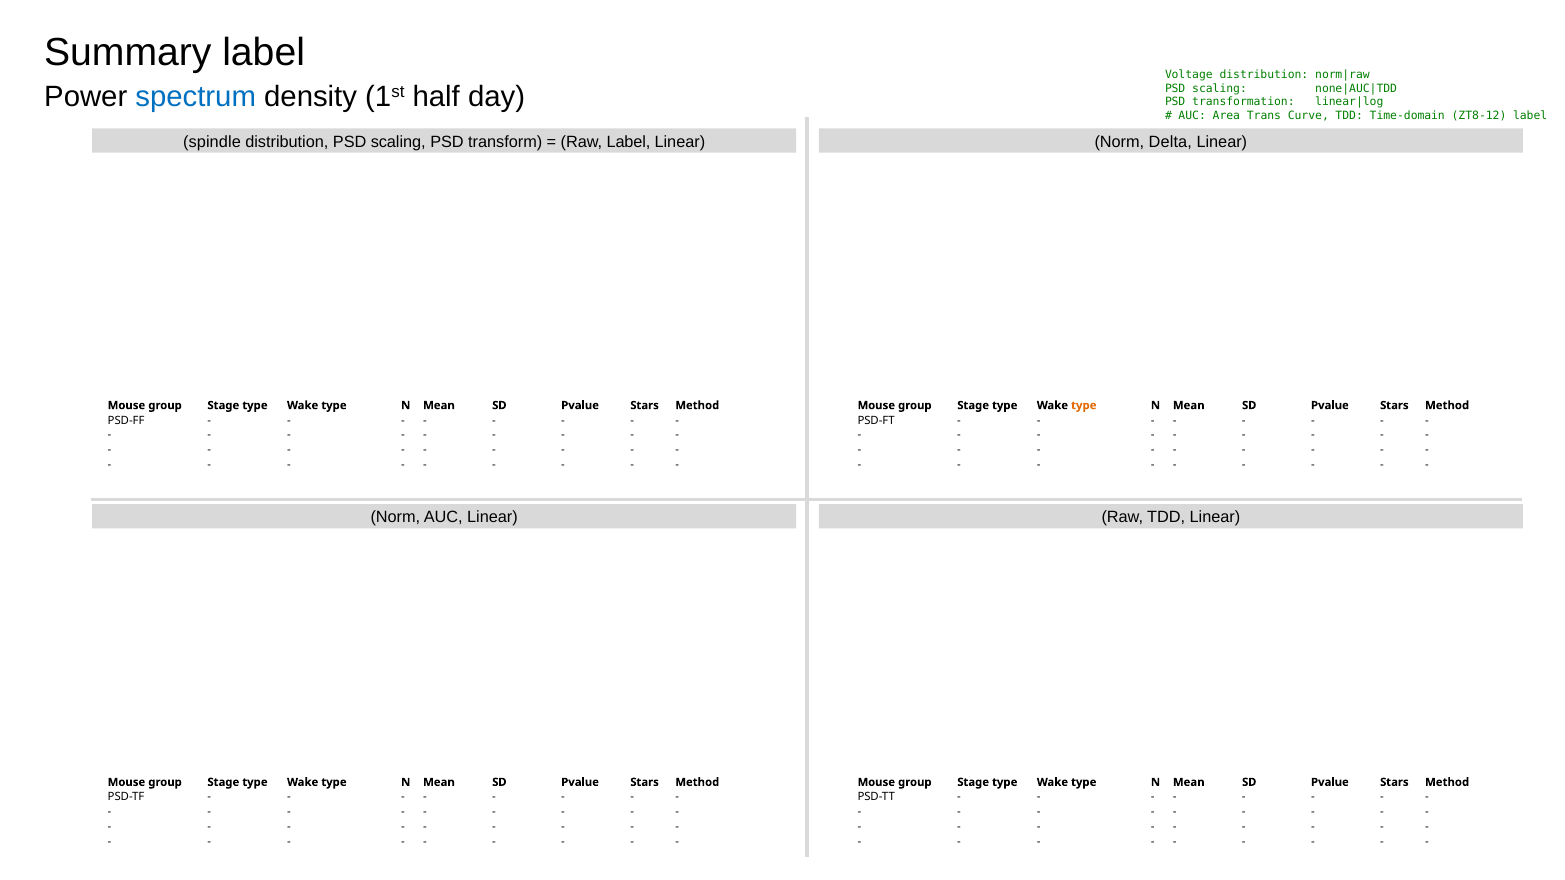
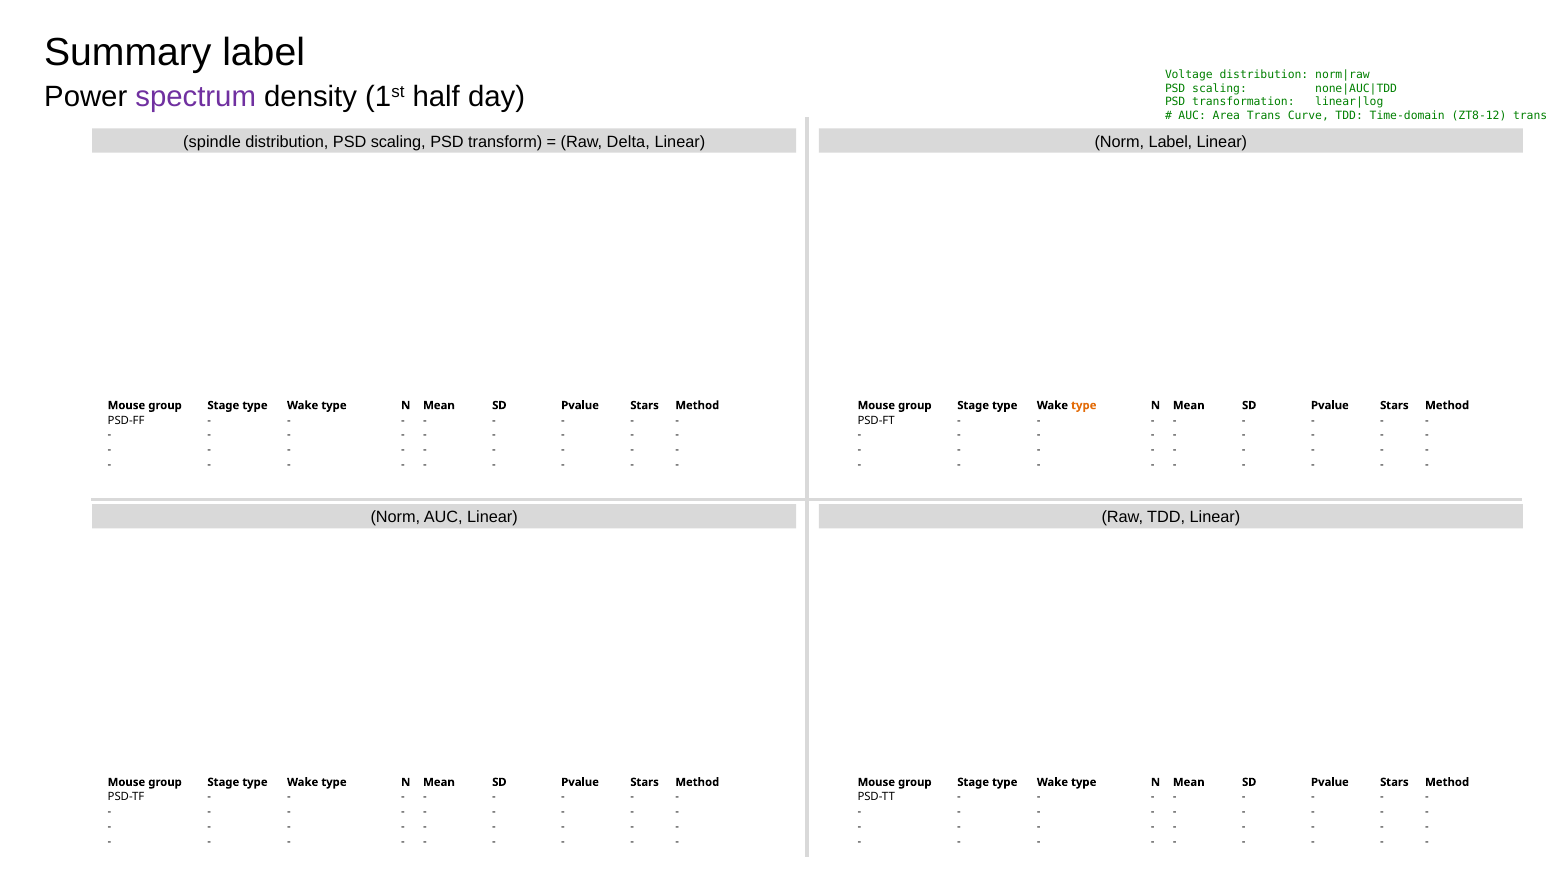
spectrum colour: blue -> purple
ZT8-12 label: label -> trans
Raw Label: Label -> Delta
Norm Delta: Delta -> Label
